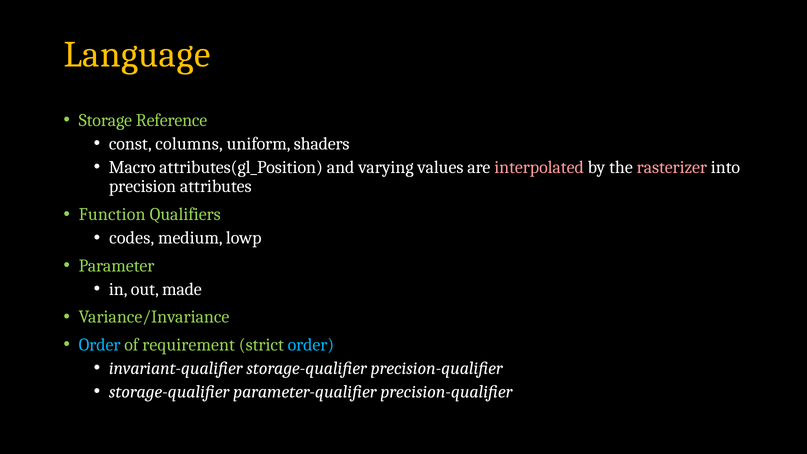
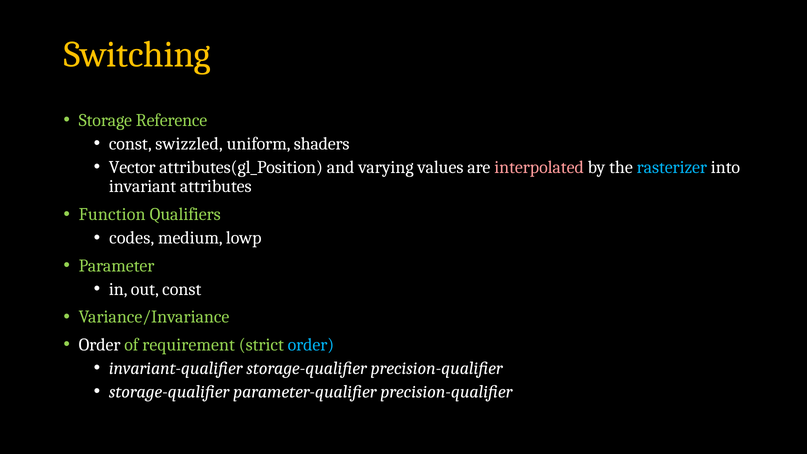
Language: Language -> Switching
columns: columns -> swizzled
Macro: Macro -> Vector
rasterizer colour: pink -> light blue
precision: precision -> invariant
out made: made -> const
Order at (100, 345) colour: light blue -> white
